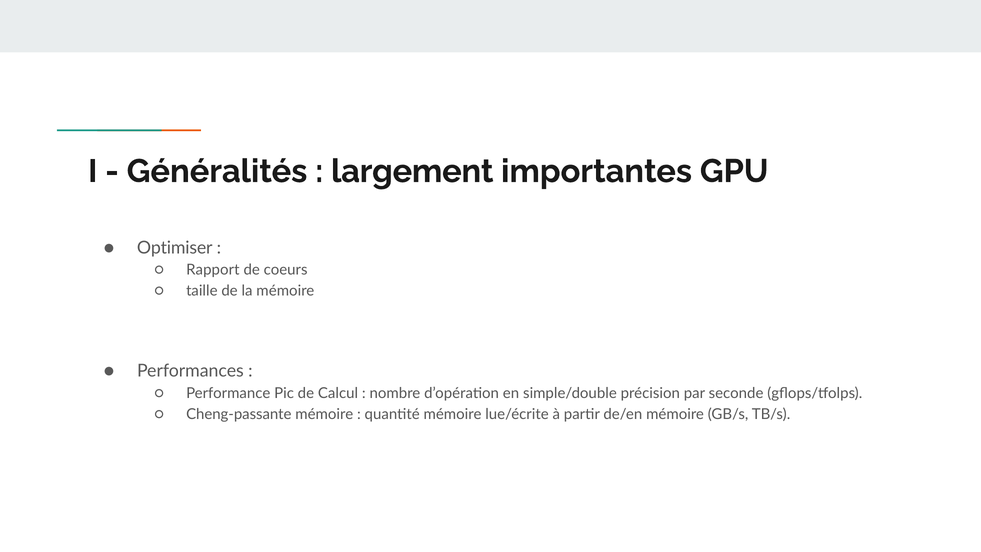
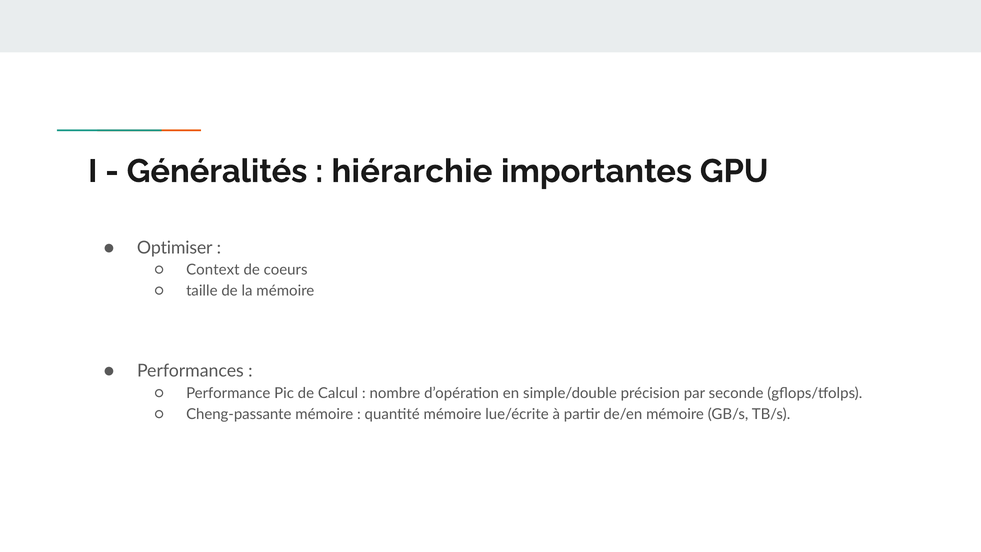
largement: largement -> hiérarchie
Rapport: Rapport -> Context
